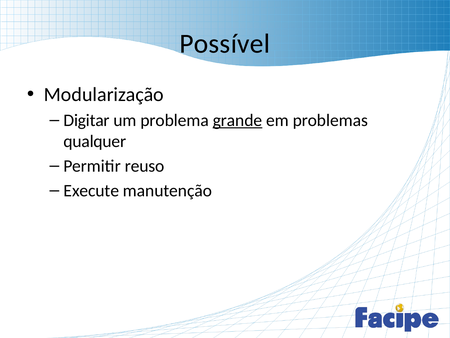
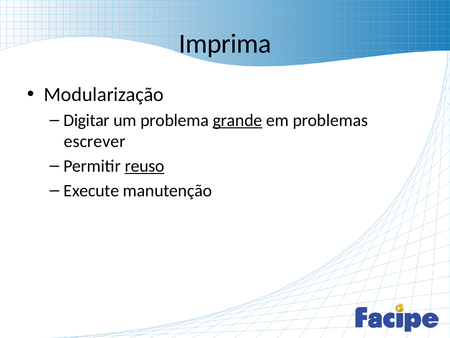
Possível: Possível -> Imprima
qualquer: qualquer -> escrever
reuso underline: none -> present
